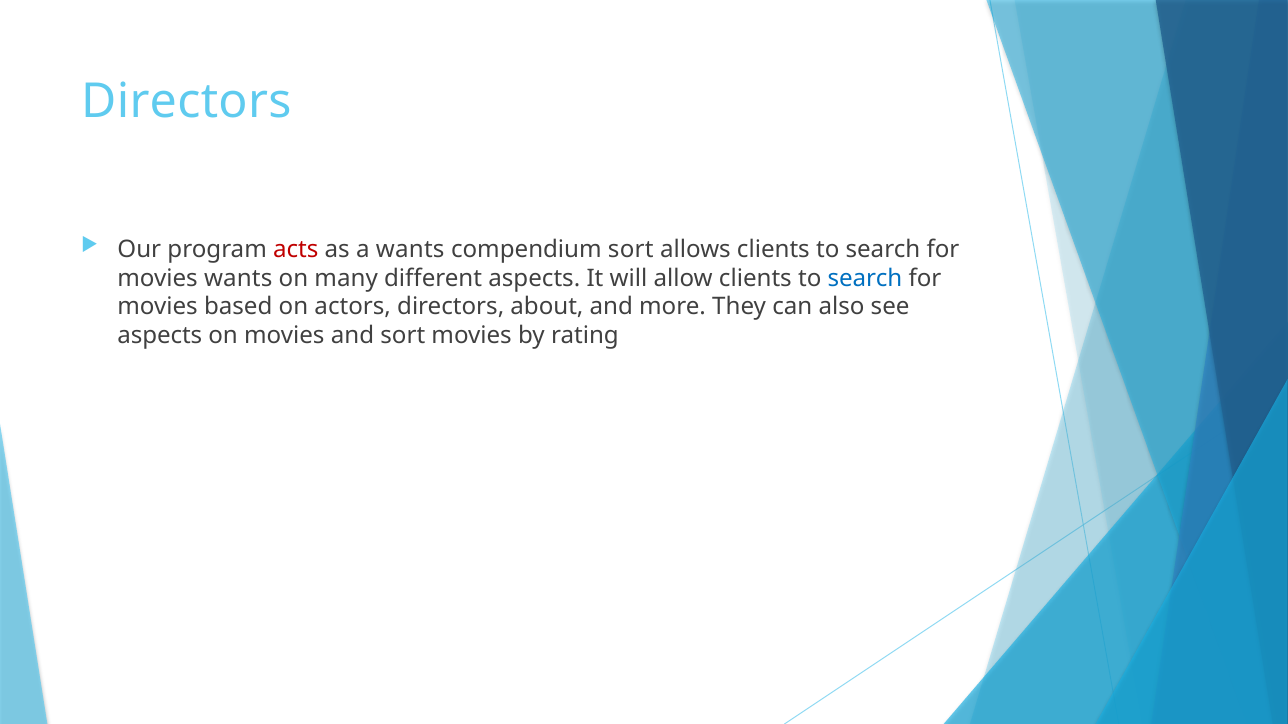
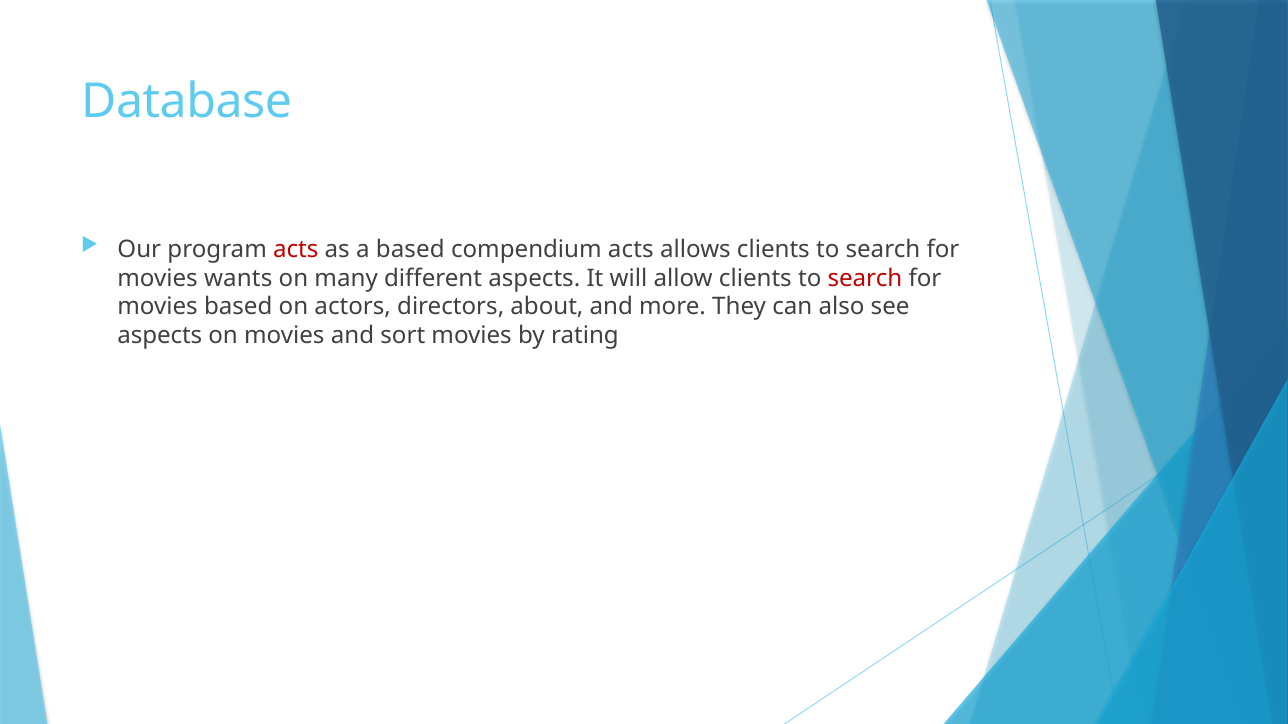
Directors at (186, 102): Directors -> Database
a wants: wants -> based
compendium sort: sort -> acts
search at (865, 278) colour: blue -> red
